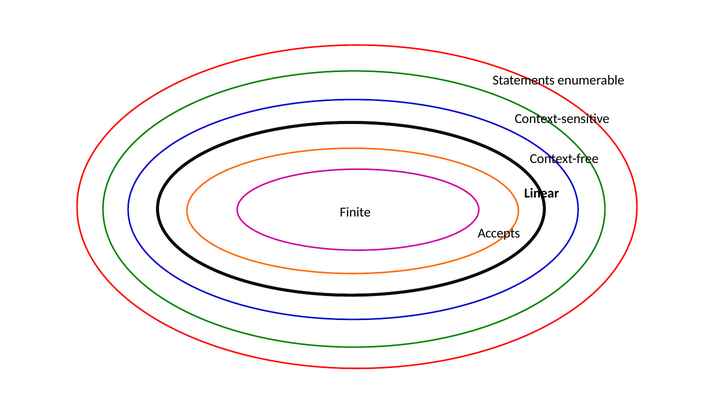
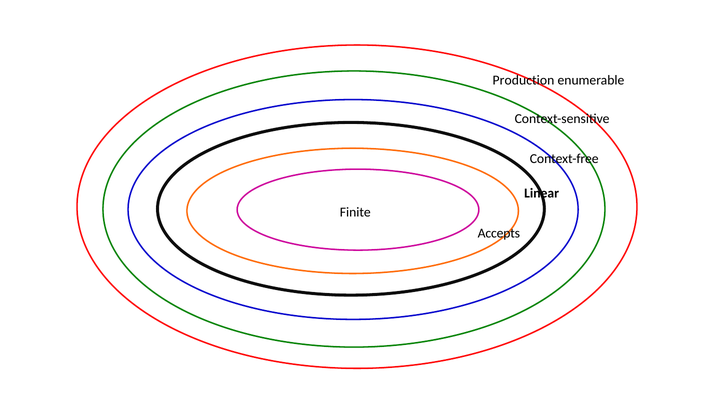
Statements: Statements -> Production
